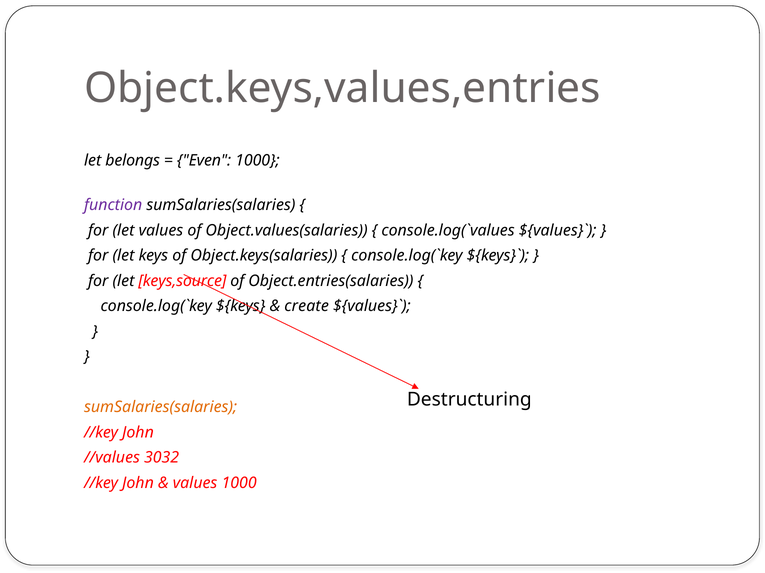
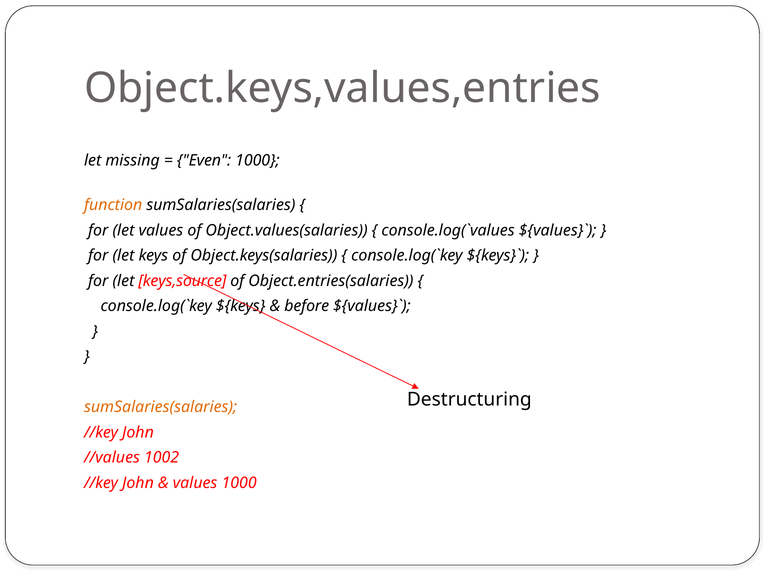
belongs: belongs -> missing
function colour: purple -> orange
create: create -> before
3032: 3032 -> 1002
